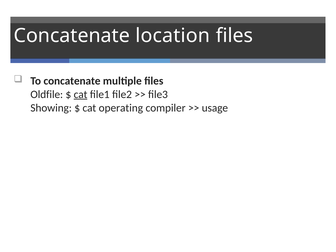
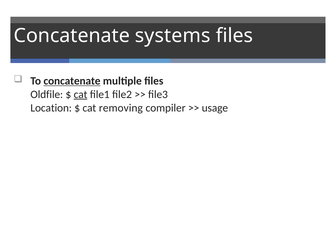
location: location -> systems
concatenate at (72, 81) underline: none -> present
Showing: Showing -> Location
operating: operating -> removing
